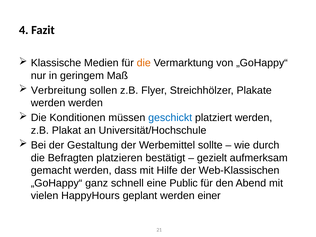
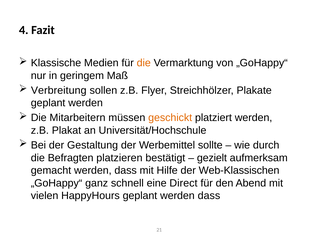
werden at (48, 103): werden -> geplant
Konditionen: Konditionen -> Mitarbeitern
geschickt colour: blue -> orange
Public: Public -> Direct
geplant werden einer: einer -> dass
